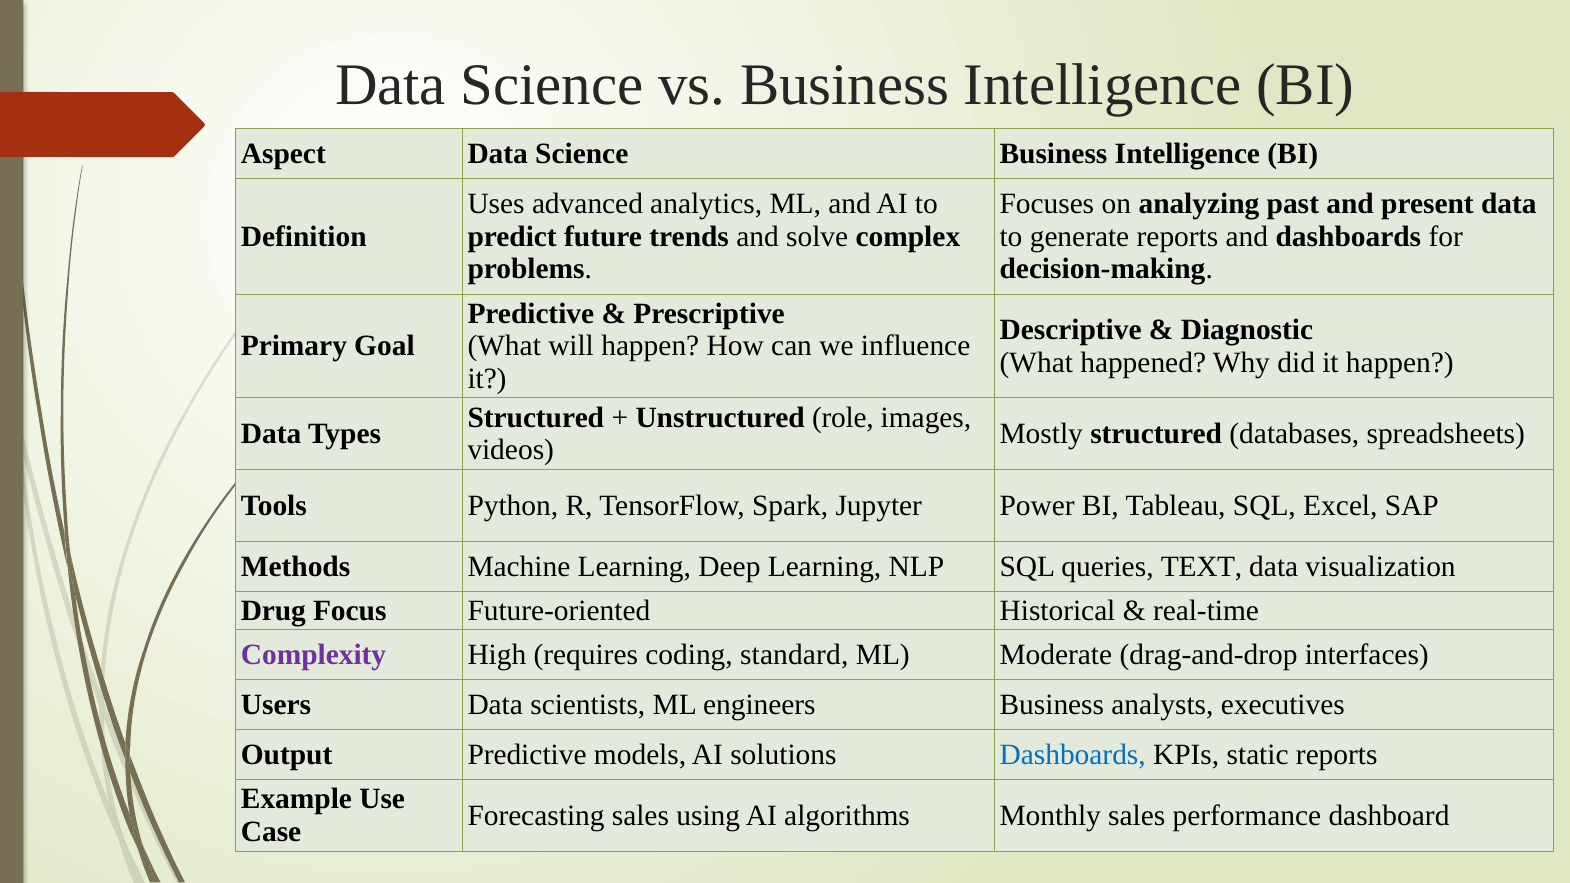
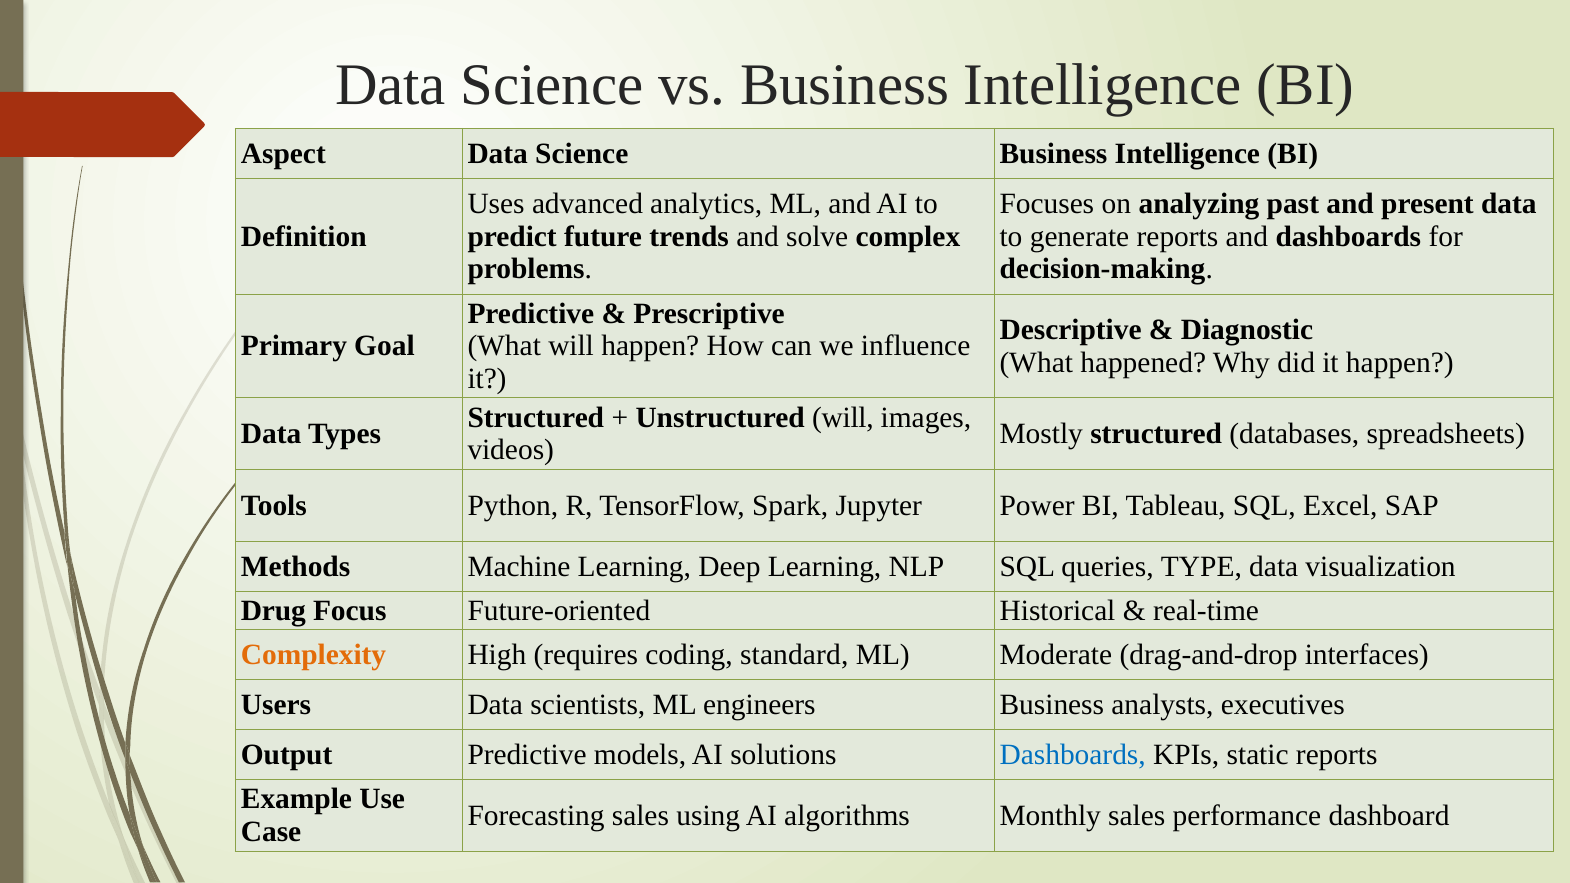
Unstructured role: role -> will
TEXT: TEXT -> TYPE
Complexity colour: purple -> orange
